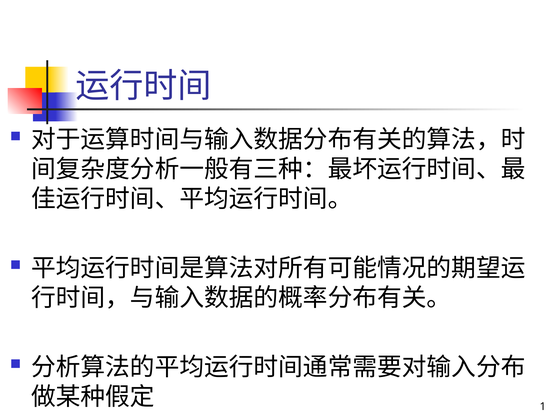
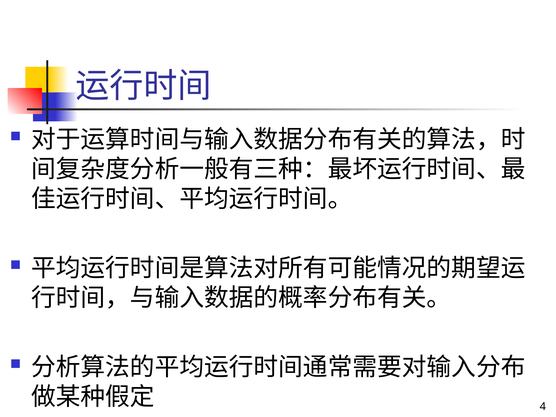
1: 1 -> 4
